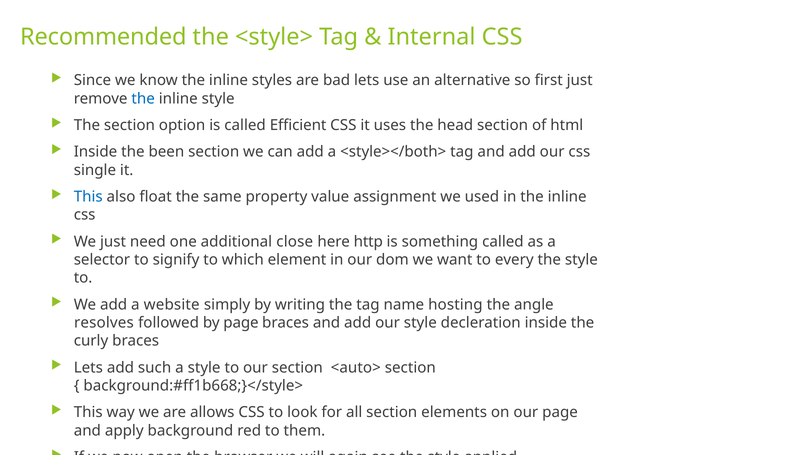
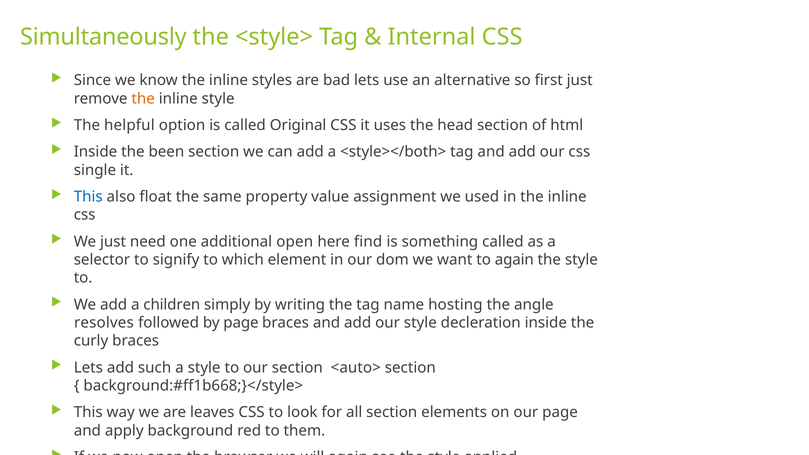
Recommended: Recommended -> Simultaneously
the at (143, 99) colour: blue -> orange
The section: section -> helpful
Efficient: Efficient -> Original
additional close: close -> open
http: http -> find
to every: every -> again
website: website -> children
allows: allows -> leaves
